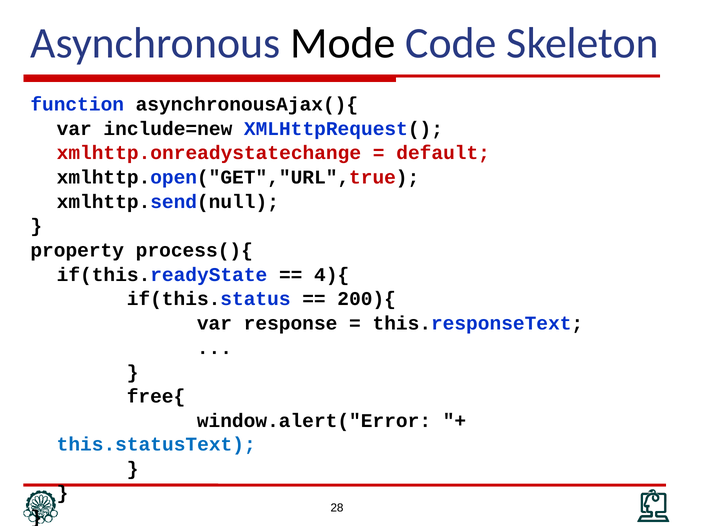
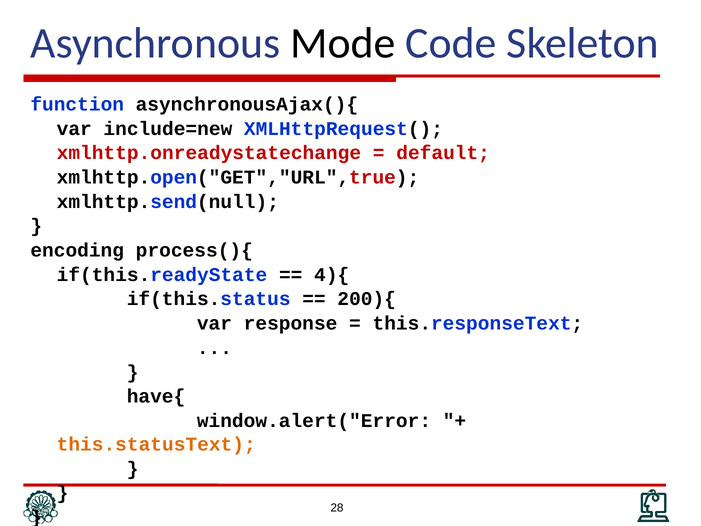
property: property -> encoding
free{: free{ -> have{
this.statusText colour: blue -> orange
